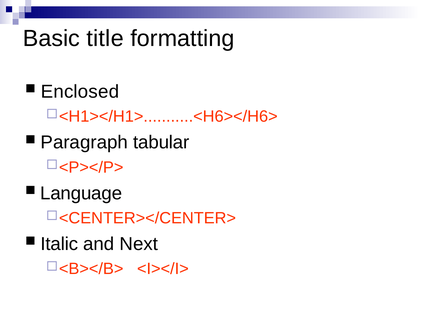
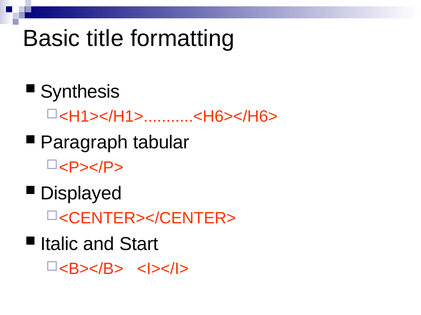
Enclosed: Enclosed -> Synthesis
Language: Language -> Displayed
Next: Next -> Start
